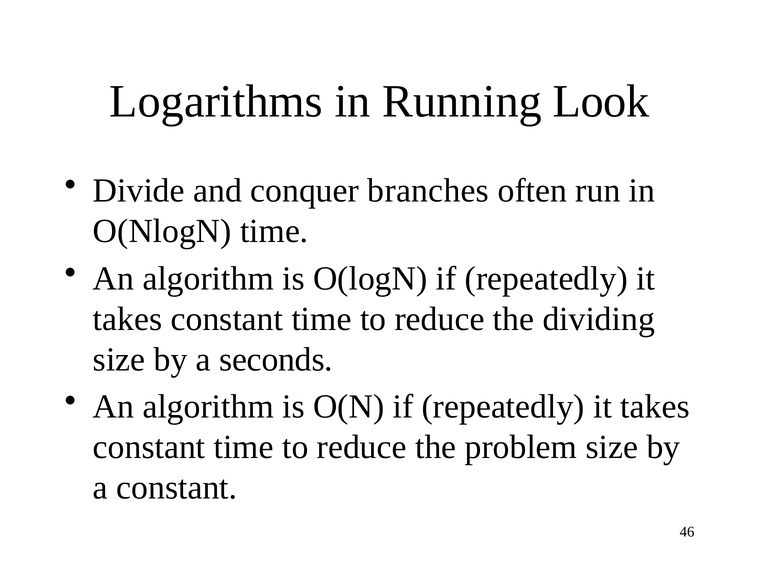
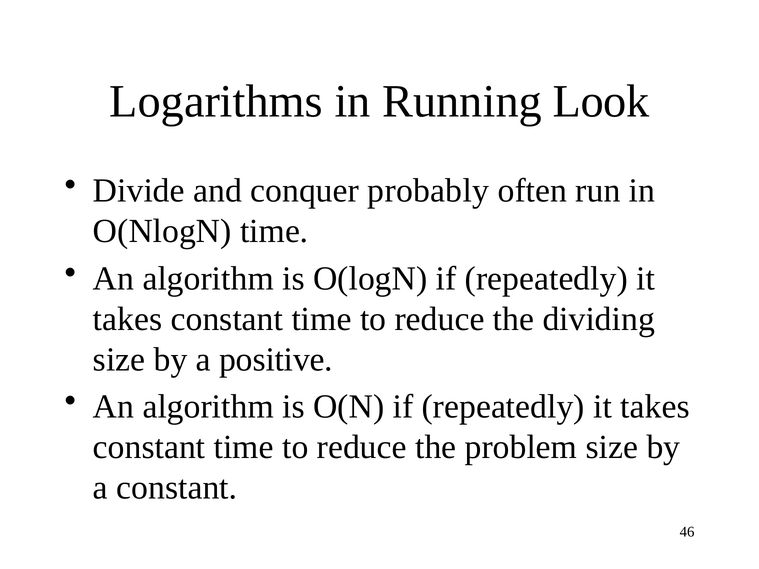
branches: branches -> probably
seconds: seconds -> positive
